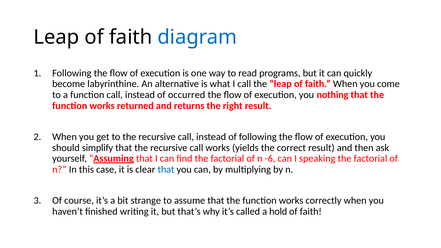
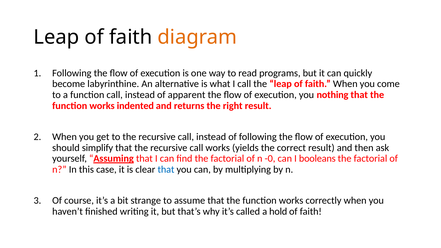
diagram colour: blue -> orange
occurred: occurred -> apparent
returned: returned -> indented
-6: -6 -> -0
speaking: speaking -> booleans
